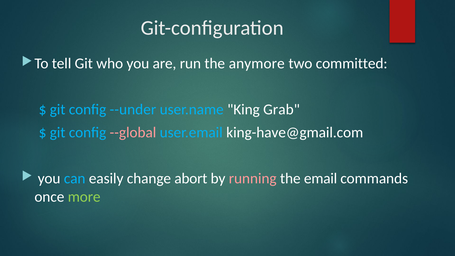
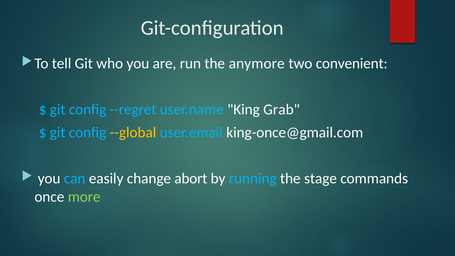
committed: committed -> convenient
--under: --under -> --regret
--global colour: pink -> yellow
king-have@gmail.com: king-have@gmail.com -> king-once@gmail.com
running colour: pink -> light blue
email: email -> stage
